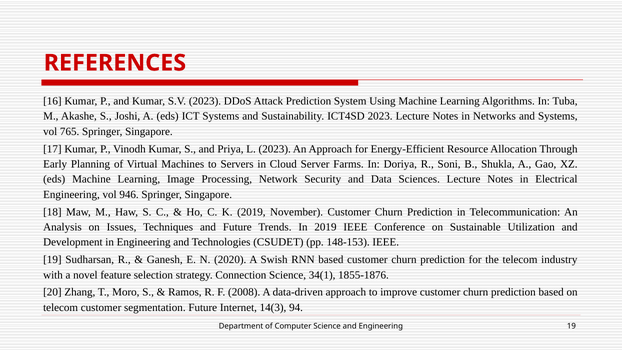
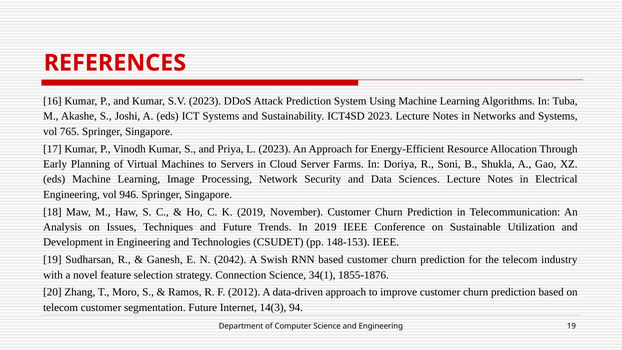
2020: 2020 -> 2042
2008: 2008 -> 2012
